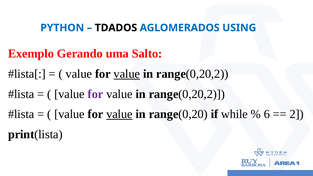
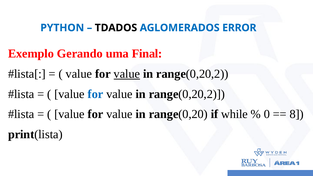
USING: USING -> ERROR
Salto: Salto -> Final
for at (95, 94) colour: purple -> blue
value at (119, 114) underline: present -> none
6: 6 -> 0
2: 2 -> 8
